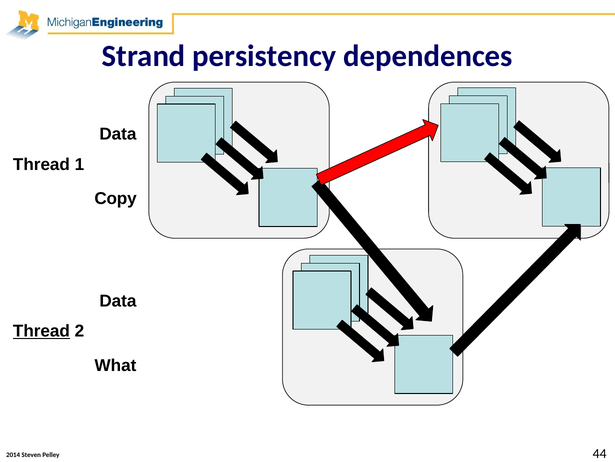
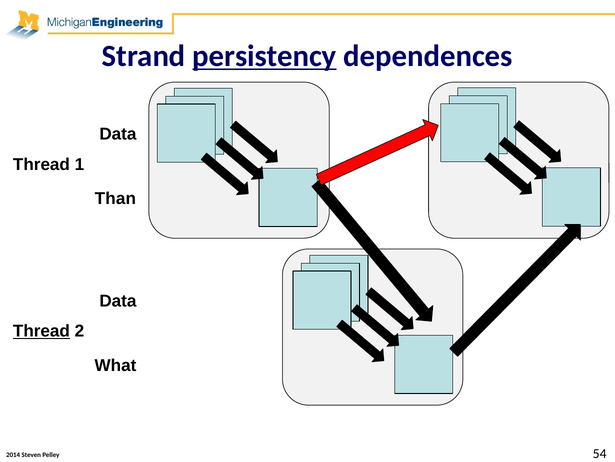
persistency underline: none -> present
Copy: Copy -> Than
44: 44 -> 54
